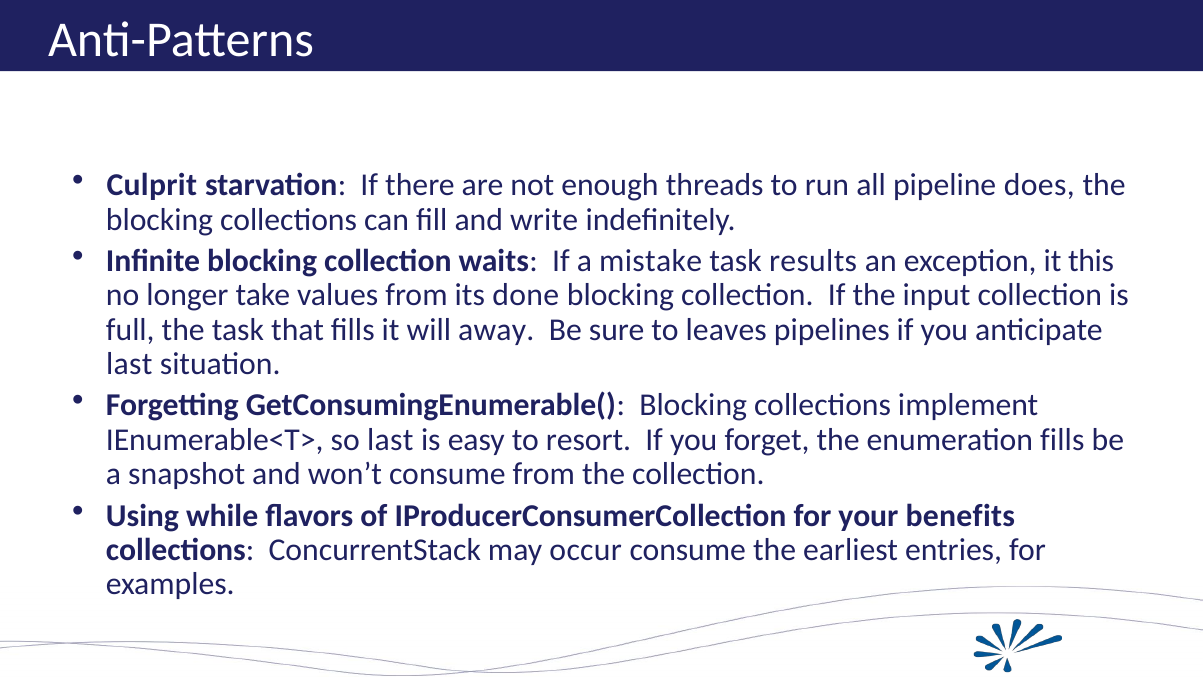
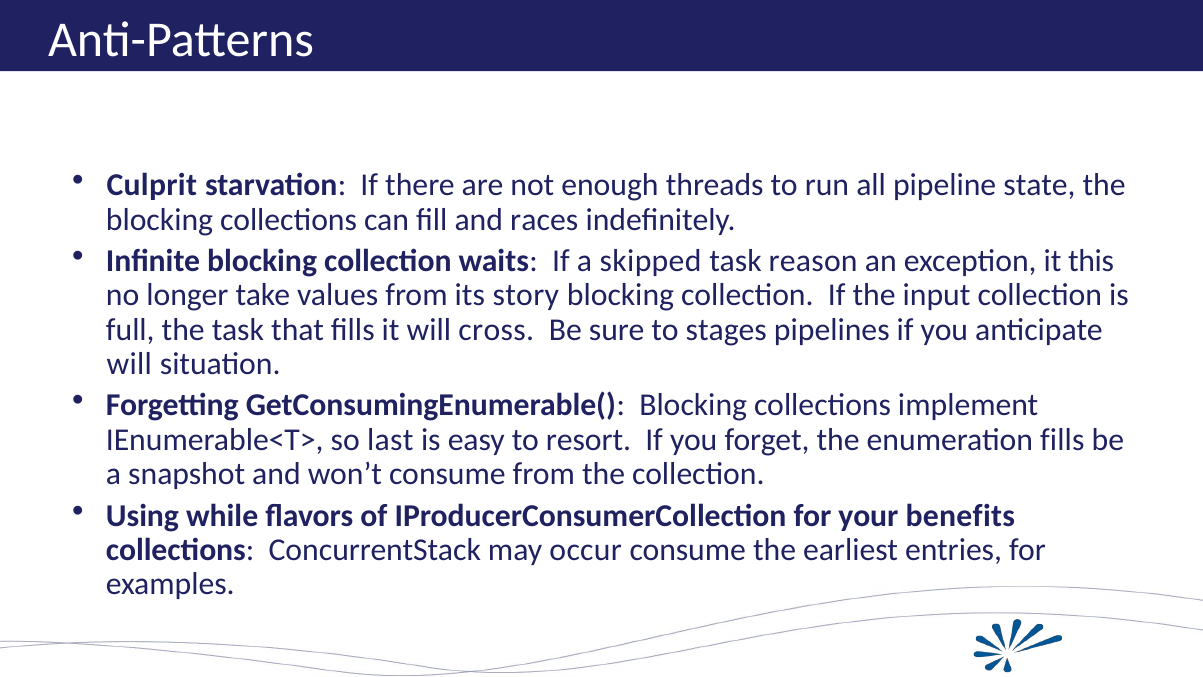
does: does -> state
write: write -> races
mistake: mistake -> skipped
results: results -> reason
done: done -> story
away: away -> cross
leaves: leaves -> stages
last at (129, 364): last -> will
